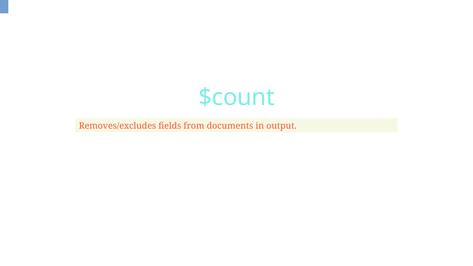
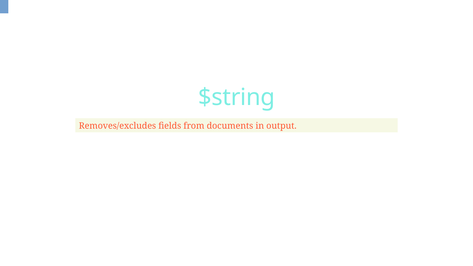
$count: $count -> $string
